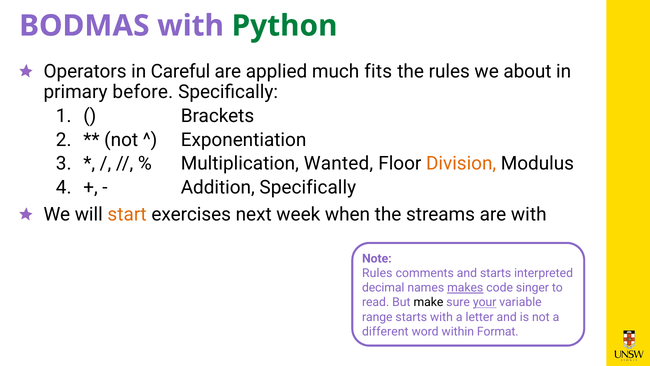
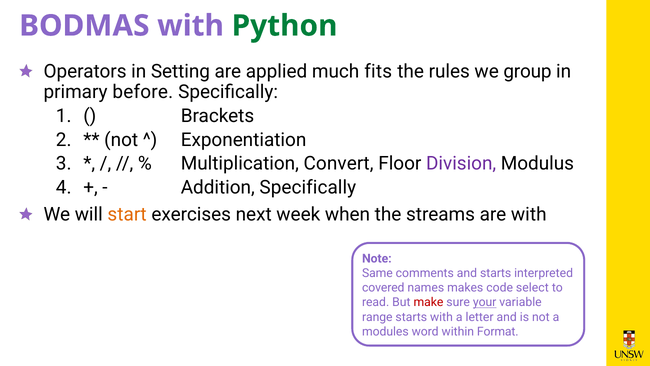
Careful: Careful -> Setting
about: about -> group
Wanted: Wanted -> Convert
Division colour: orange -> purple
Rules at (377, 273): Rules -> Same
decimal: decimal -> covered
makes underline: present -> none
singer: singer -> select
make colour: black -> red
different: different -> modules
